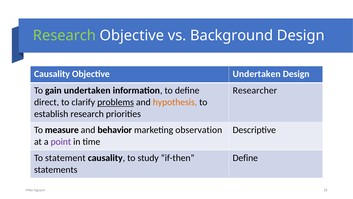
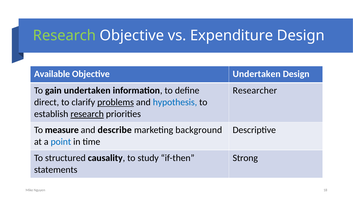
Background: Background -> Expenditure
Causality at (52, 74): Causality -> Available
hypothesis colour: orange -> blue
research at (87, 114) underline: none -> present
behavior: behavior -> describe
observation: observation -> background
point colour: purple -> blue
statement: statement -> structured
Define at (245, 158): Define -> Strong
